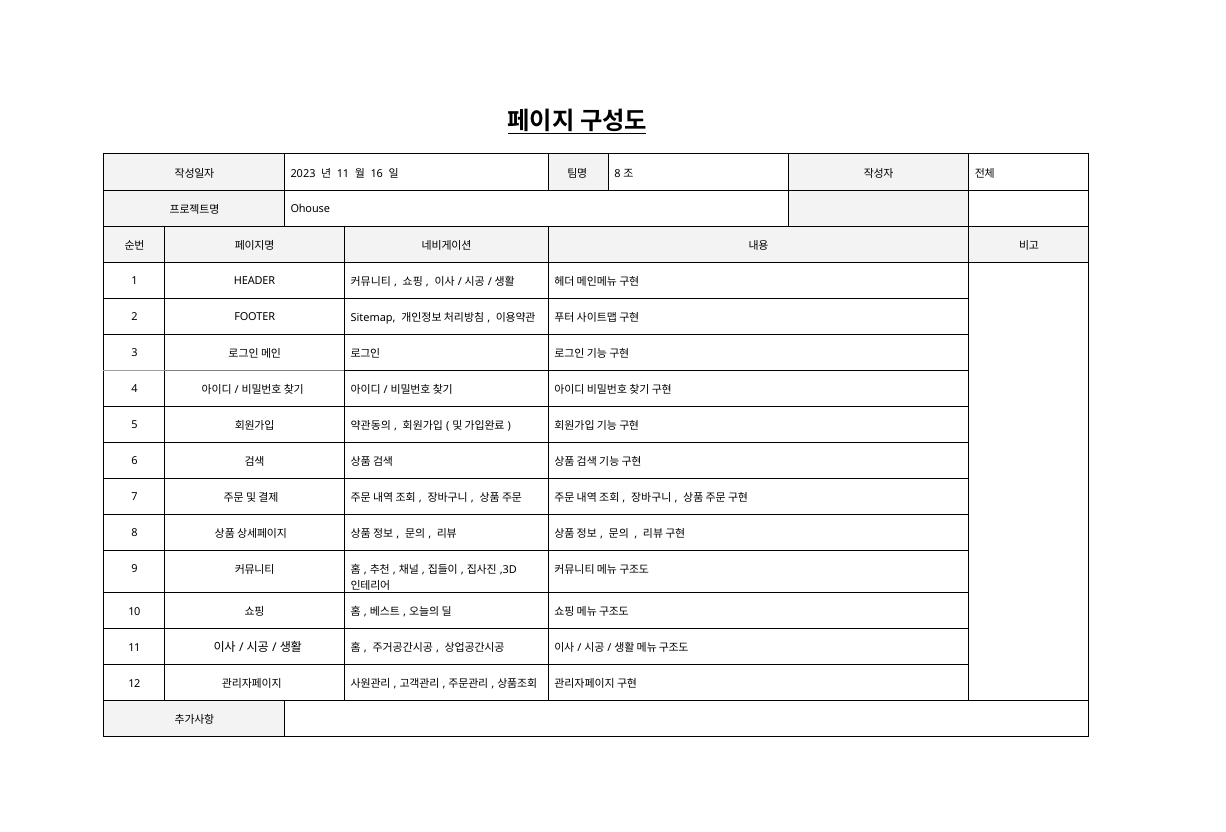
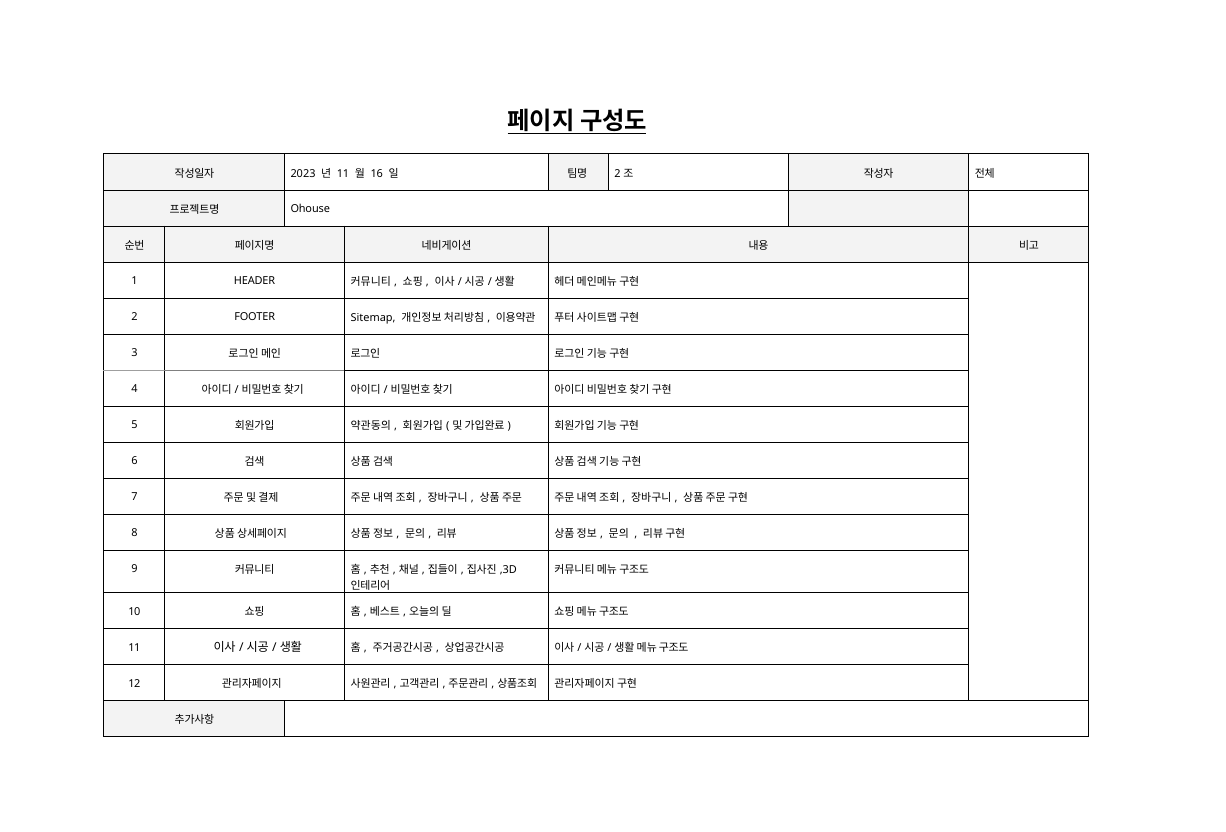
8 at (617, 173): 8 -> 2
